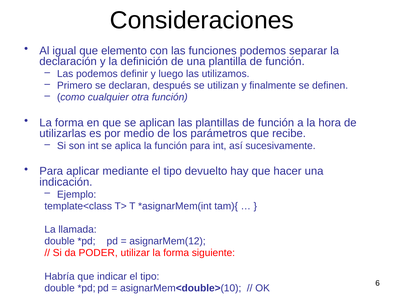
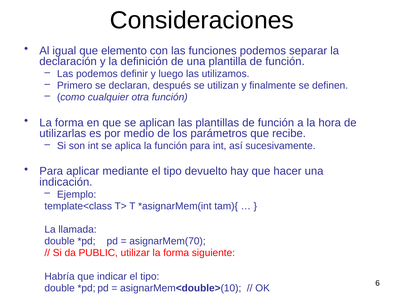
asignarMem(12: asignarMem(12 -> asignarMem(70
PODER: PODER -> PUBLIC
